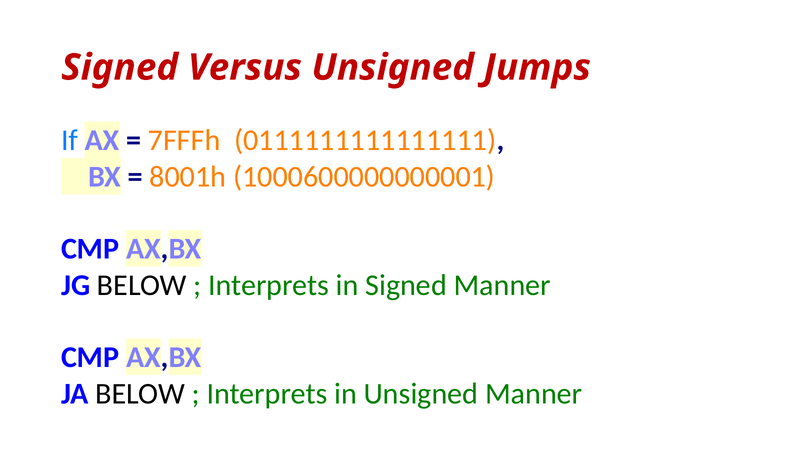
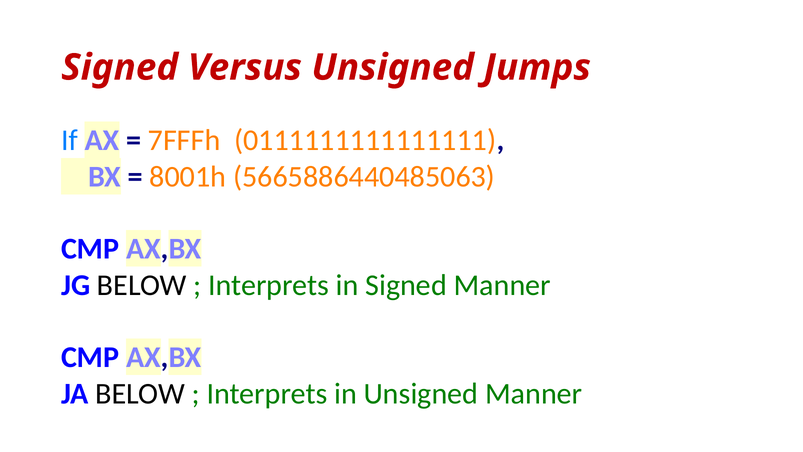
1000600000000001: 1000600000000001 -> 5665886440485063
